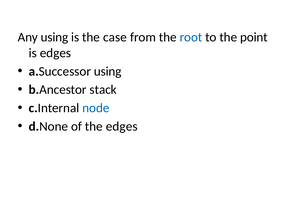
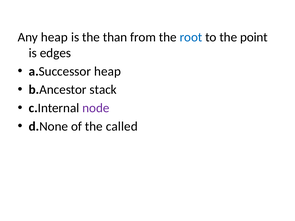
Any using: using -> heap
case: case -> than
a.Successor using: using -> heap
node colour: blue -> purple
the edges: edges -> called
